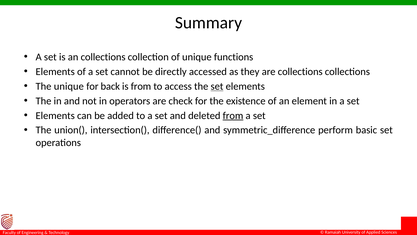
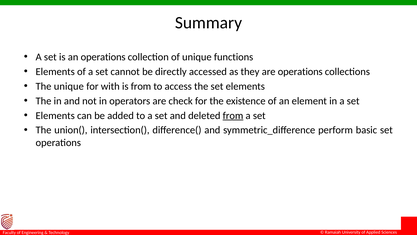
an collections: collections -> operations
are collections: collections -> operations
back: back -> with
set at (217, 86) underline: present -> none
